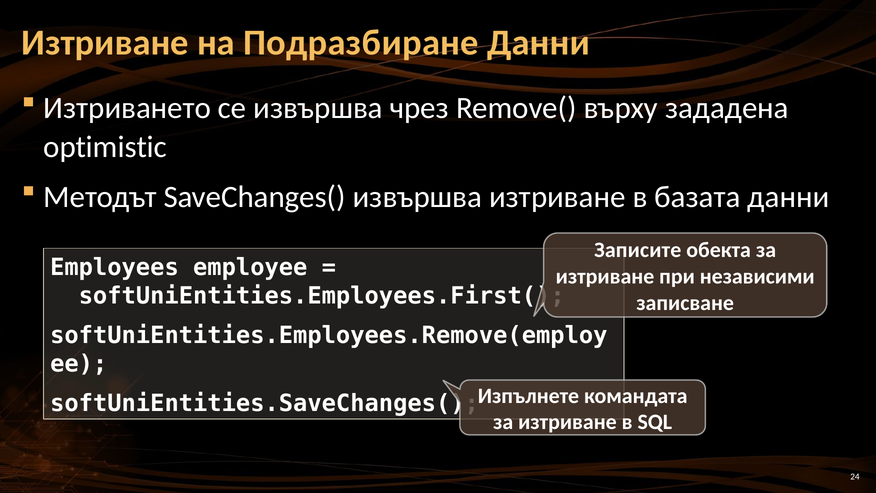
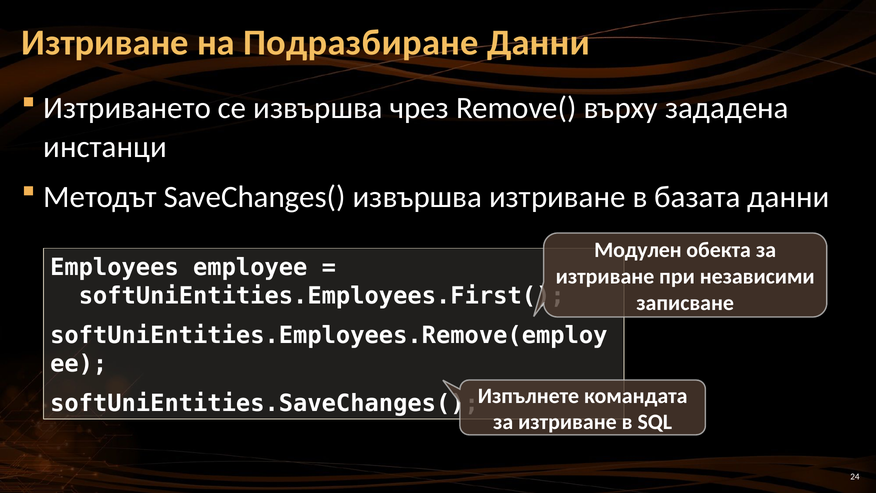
optimistic: optimistic -> инстанци
Записите: Записите -> Модулен
